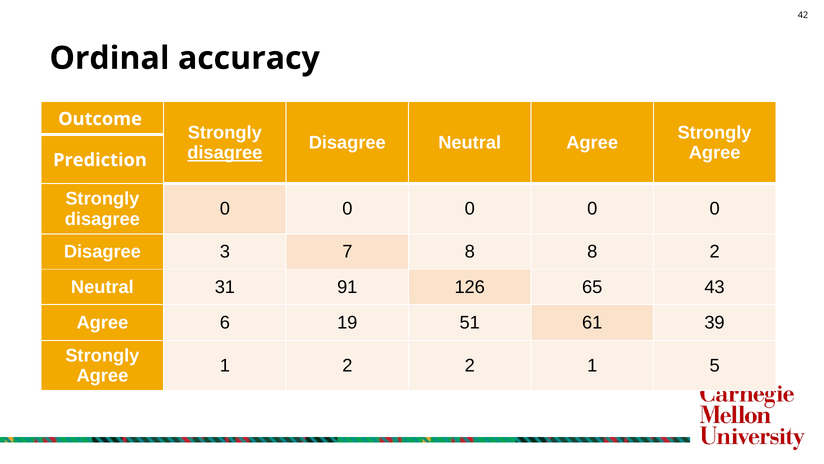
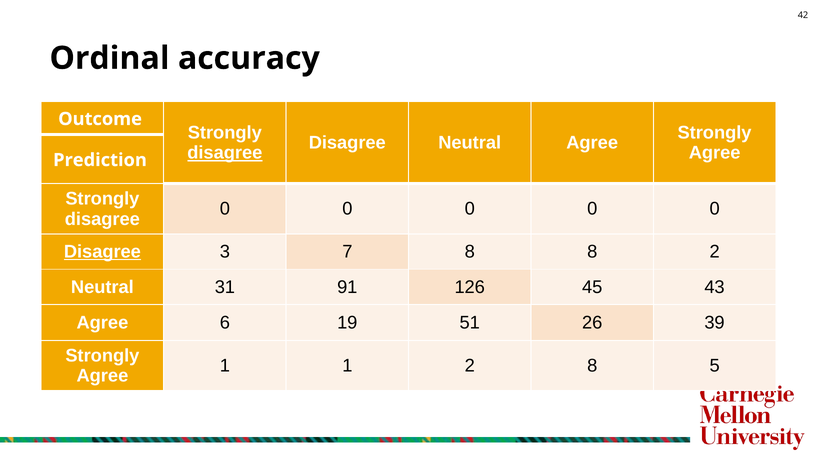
Disagree at (102, 252) underline: none -> present
65: 65 -> 45
61: 61 -> 26
1 2: 2 -> 1
2 1: 1 -> 8
